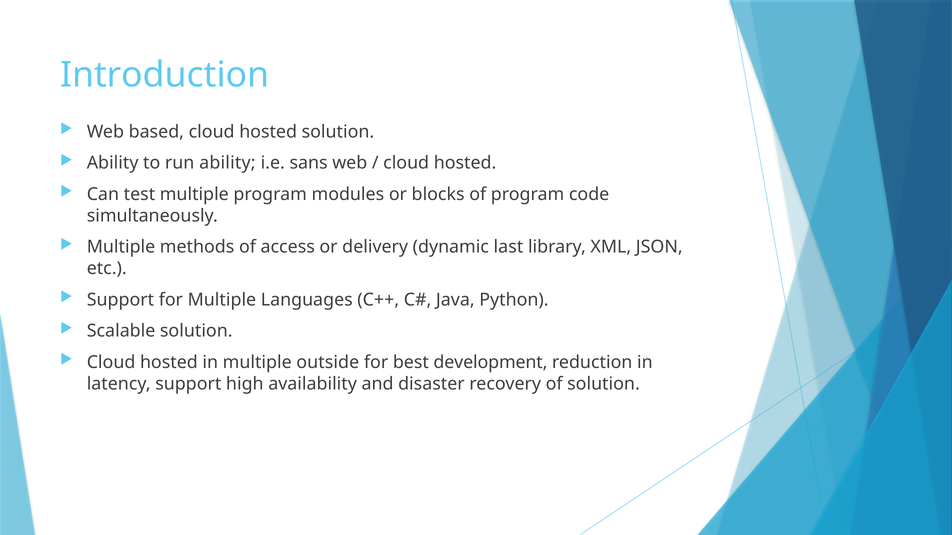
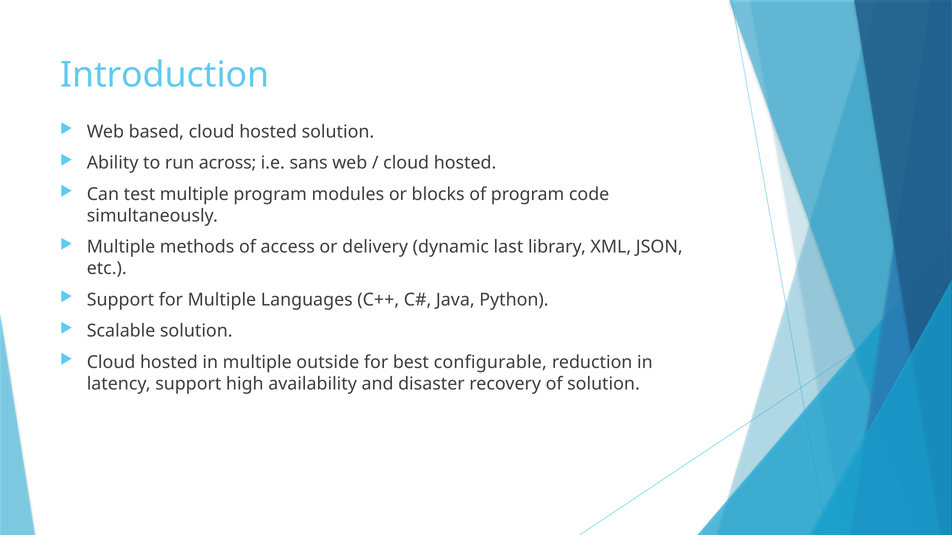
run ability: ability -> across
development: development -> configurable
